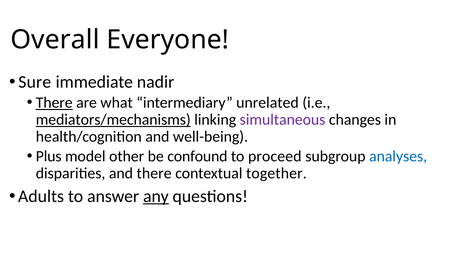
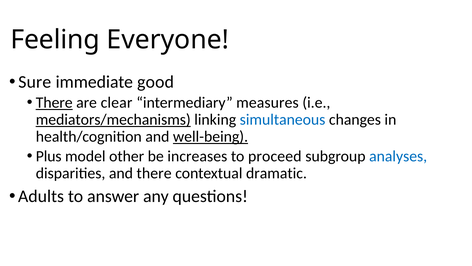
Overall: Overall -> Feeling
nadir: nadir -> good
what: what -> clear
unrelated: unrelated -> measures
simultaneous colour: purple -> blue
well-being underline: none -> present
confound: confound -> increases
together: together -> dramatic
any underline: present -> none
